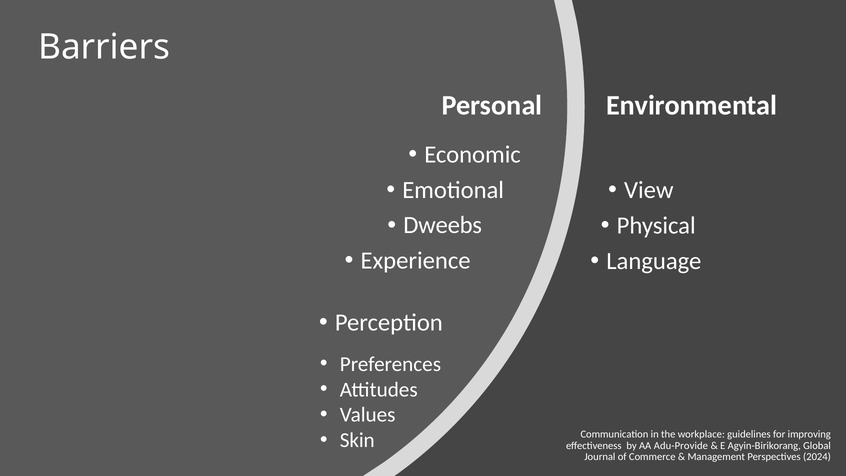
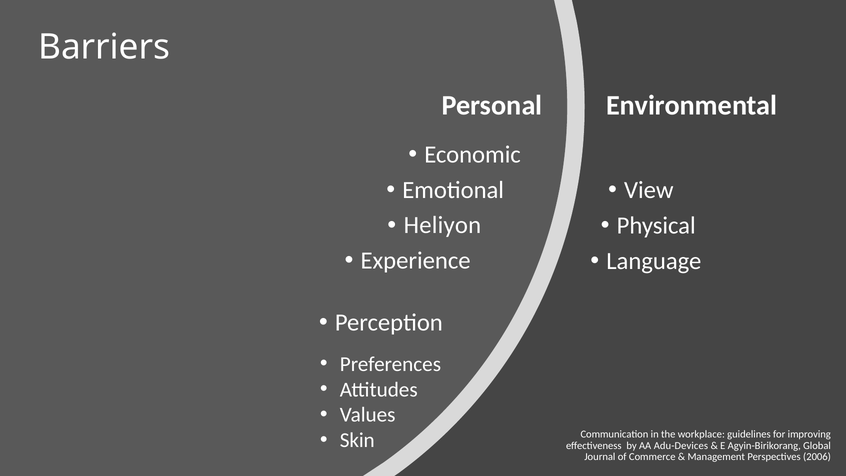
Dweebs: Dweebs -> Heliyon
Adu-Provide: Adu-Provide -> Adu-Devices
2024: 2024 -> 2006
